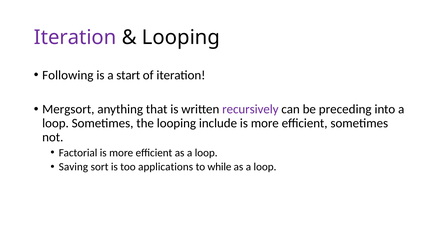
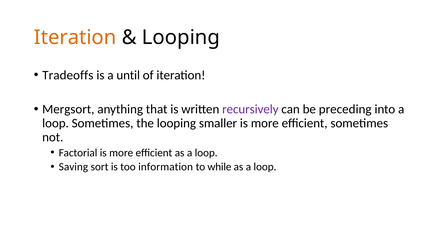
Iteration at (75, 37) colour: purple -> orange
Following: Following -> Tradeoffs
start: start -> until
include: include -> smaller
applications: applications -> information
